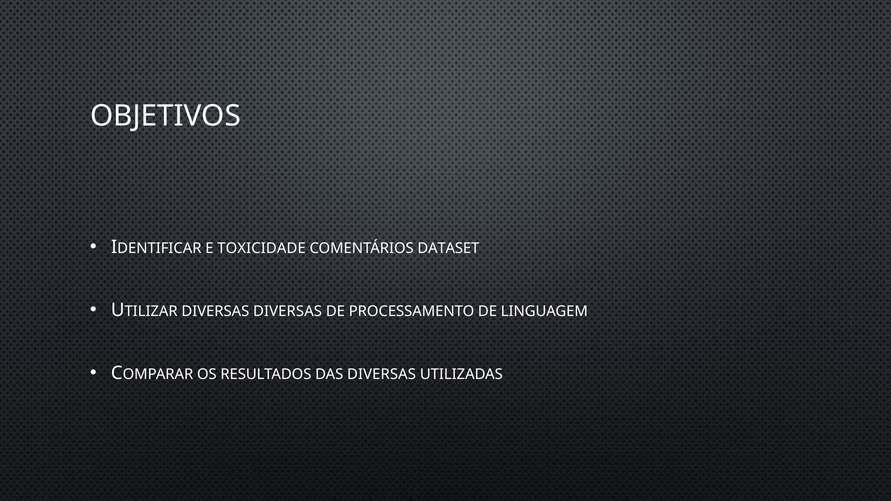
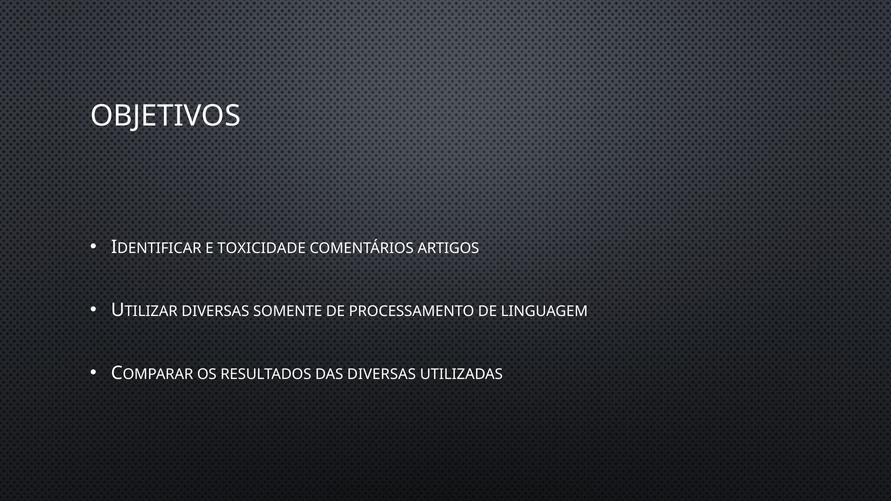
DATASET: DATASET -> ARTIGOS
DIVERSAS DIVERSAS: DIVERSAS -> SOMENTE
